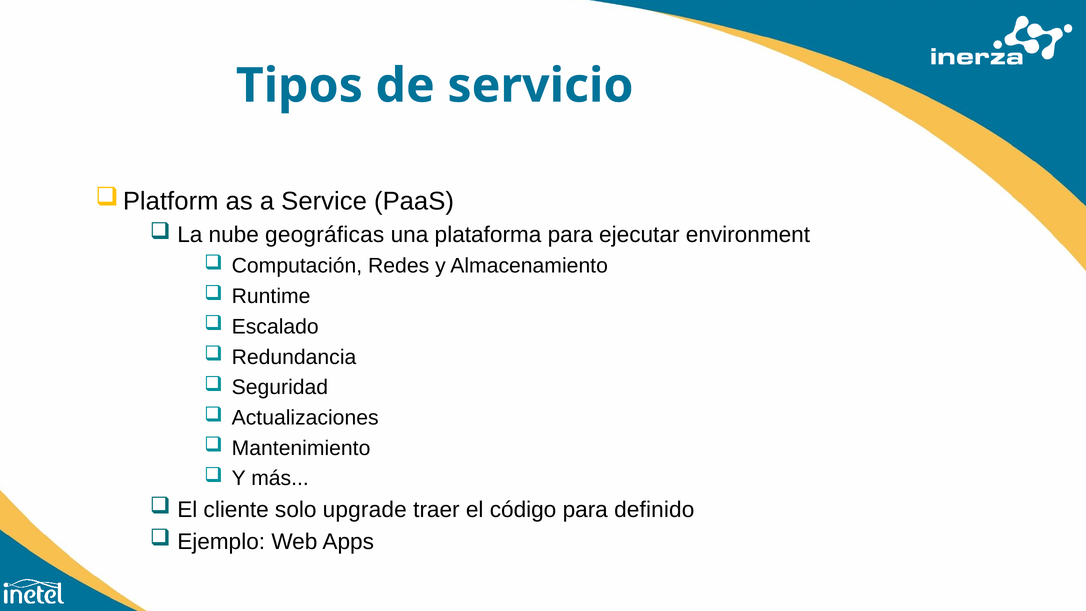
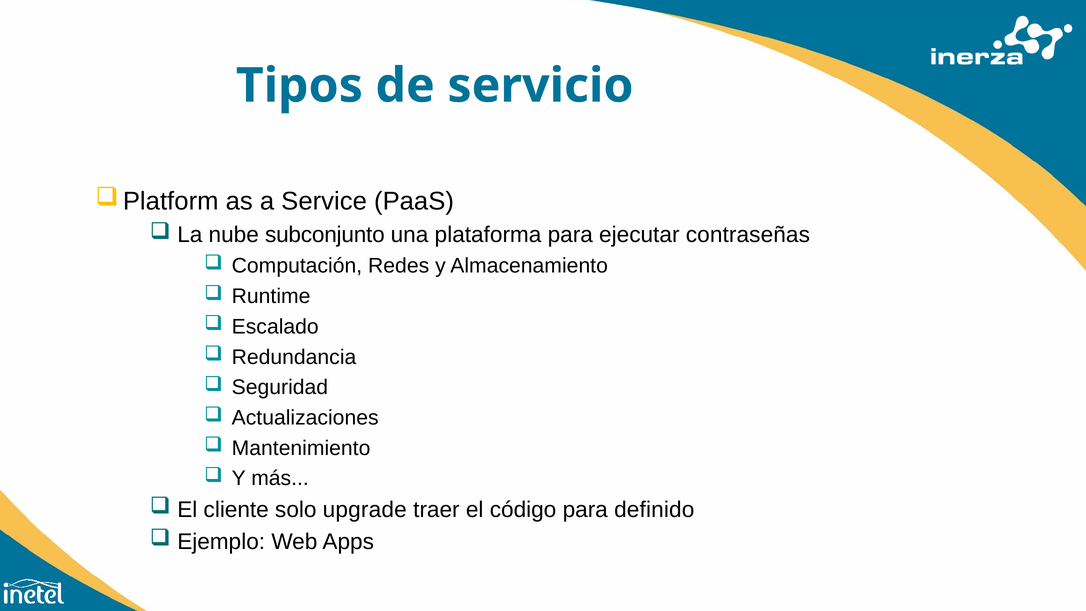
geográficas: geográficas -> subconjunto
environment: environment -> contraseñas
